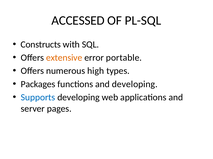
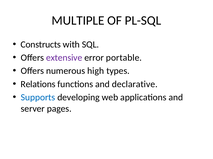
ACCESSED: ACCESSED -> MULTIPLE
extensive colour: orange -> purple
Packages: Packages -> Relations
and developing: developing -> declarative
